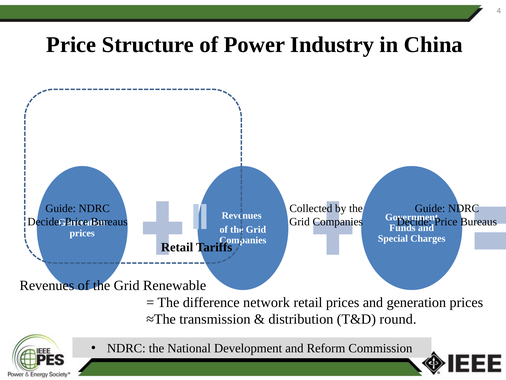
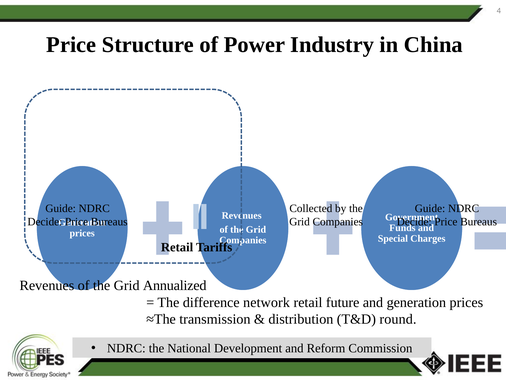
Renewable: Renewable -> Annualized
retail prices: prices -> future
